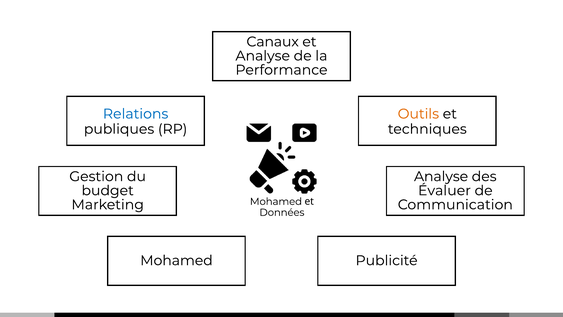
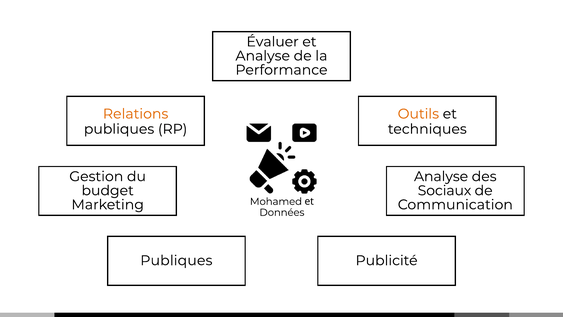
Canaux: Canaux -> Évaluer
Relations colour: blue -> orange
Évaluer: Évaluer -> Sociaux
Mohamed at (176, 260): Mohamed -> Publiques
